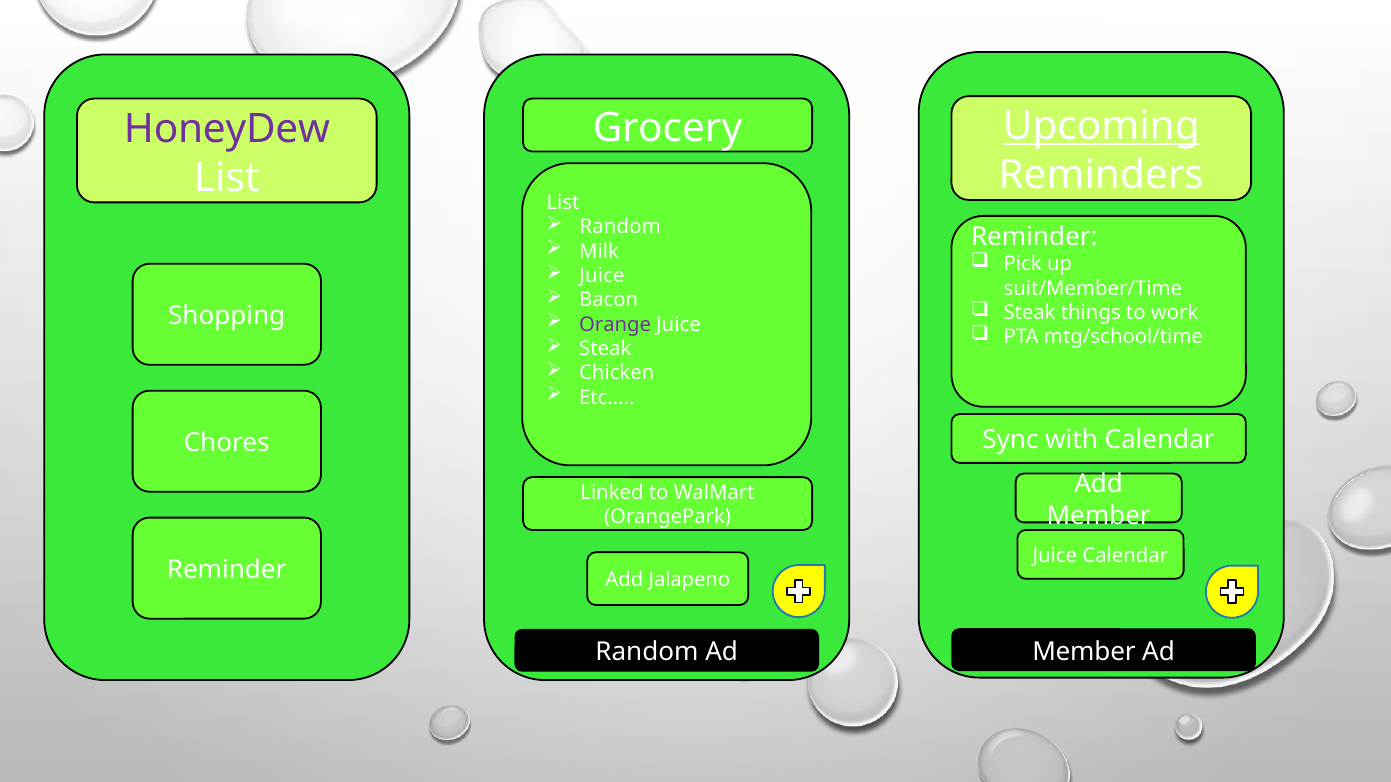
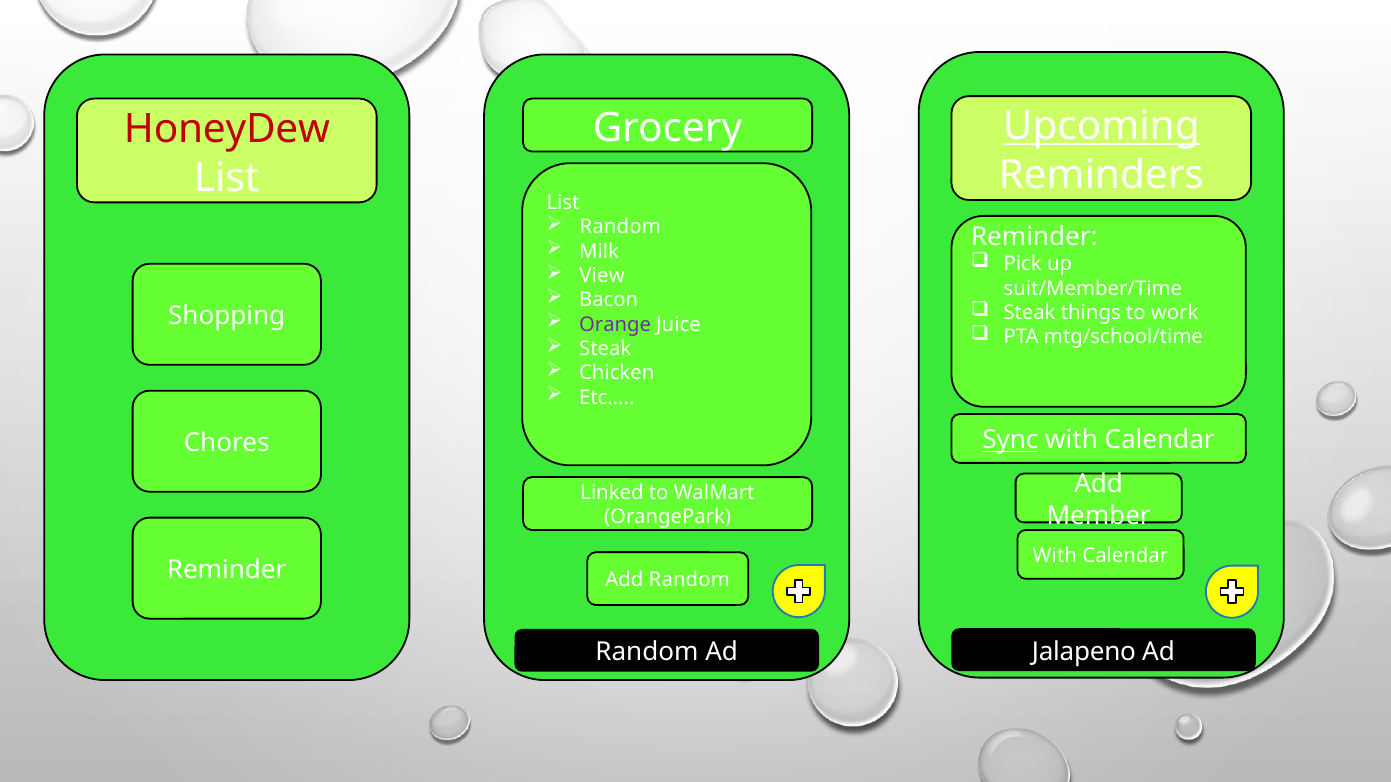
HoneyDew colour: purple -> red
Juice at (602, 276): Juice -> View
Sync underline: none -> present
Juice at (1055, 556): Juice -> With
Add Jalapeno: Jalapeno -> Random
Member at (1084, 652): Member -> Jalapeno
